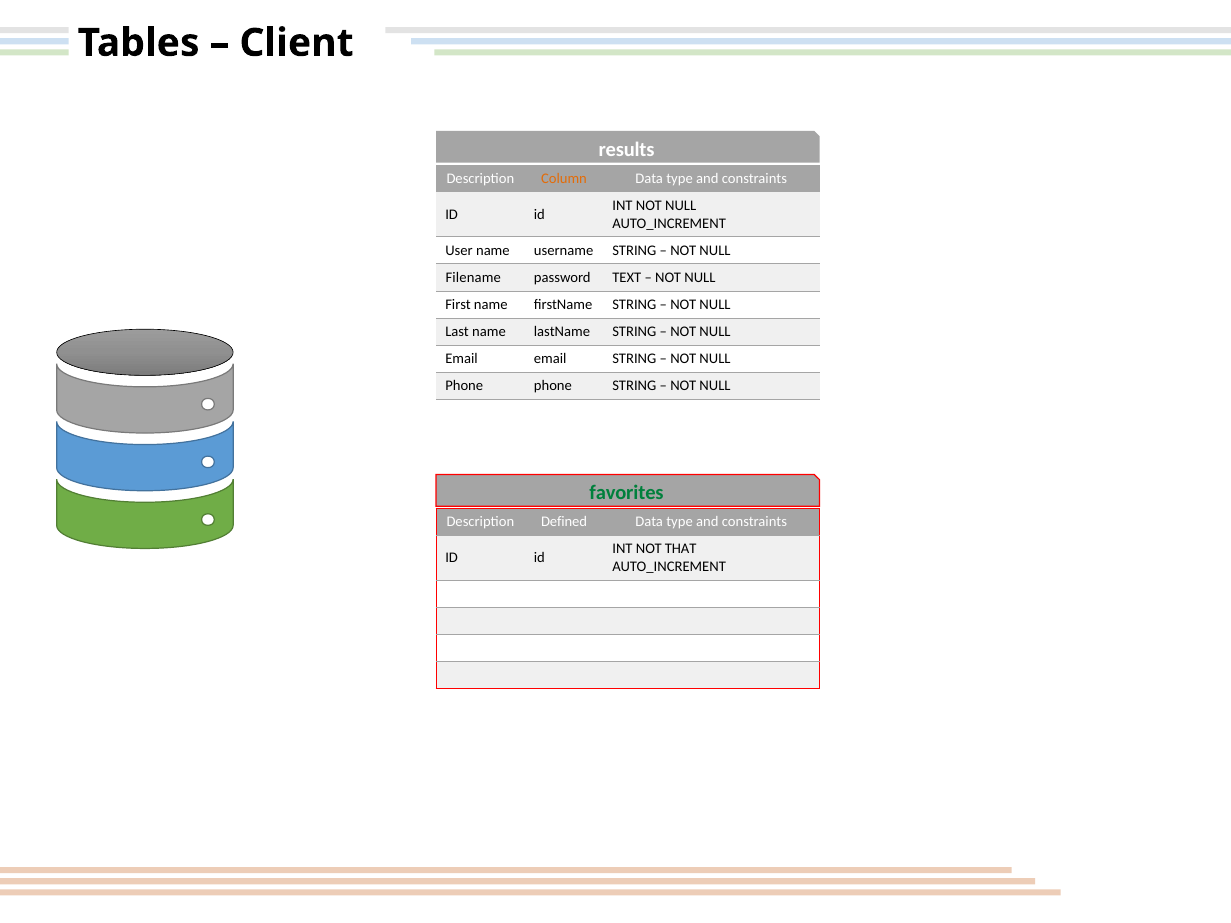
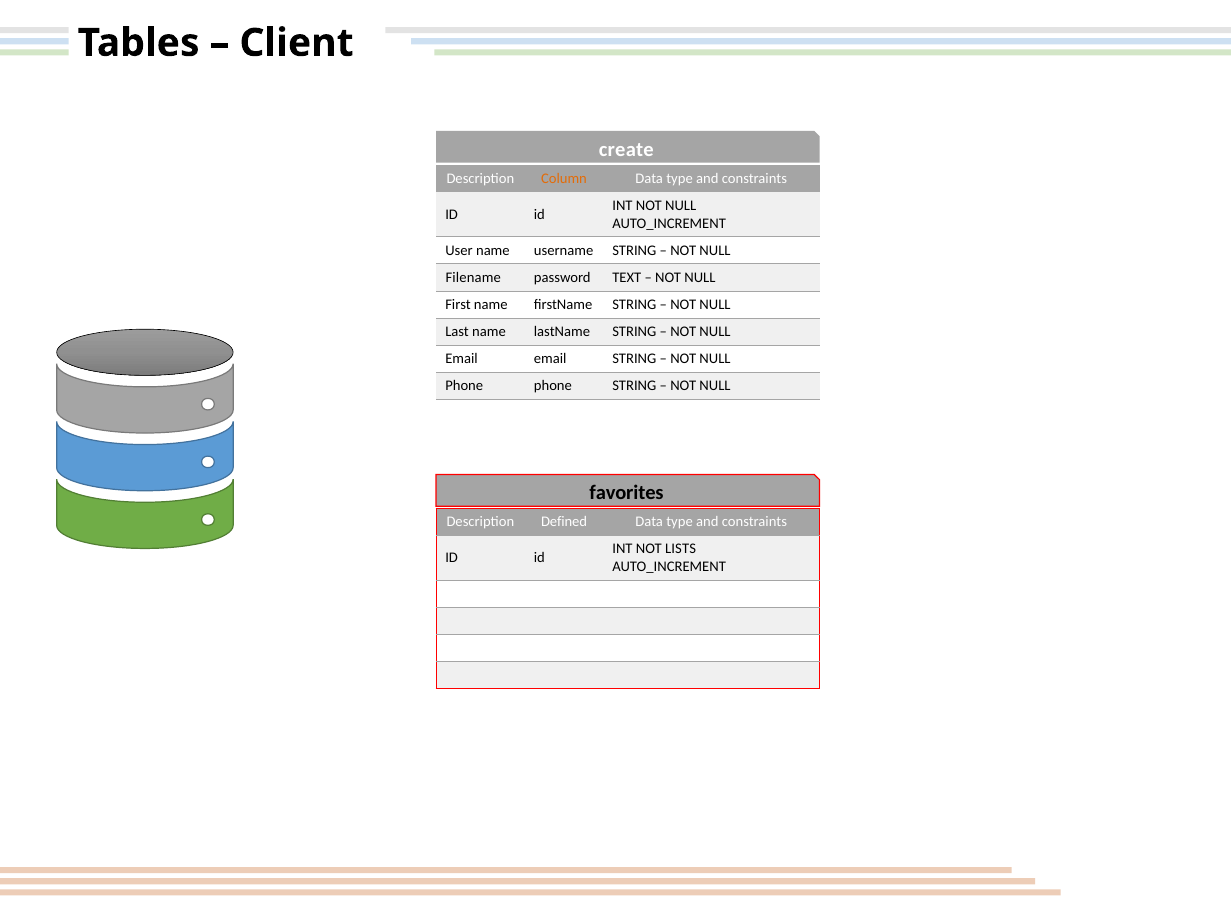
results: results -> create
favorites colour: green -> black
THAT: THAT -> LISTS
